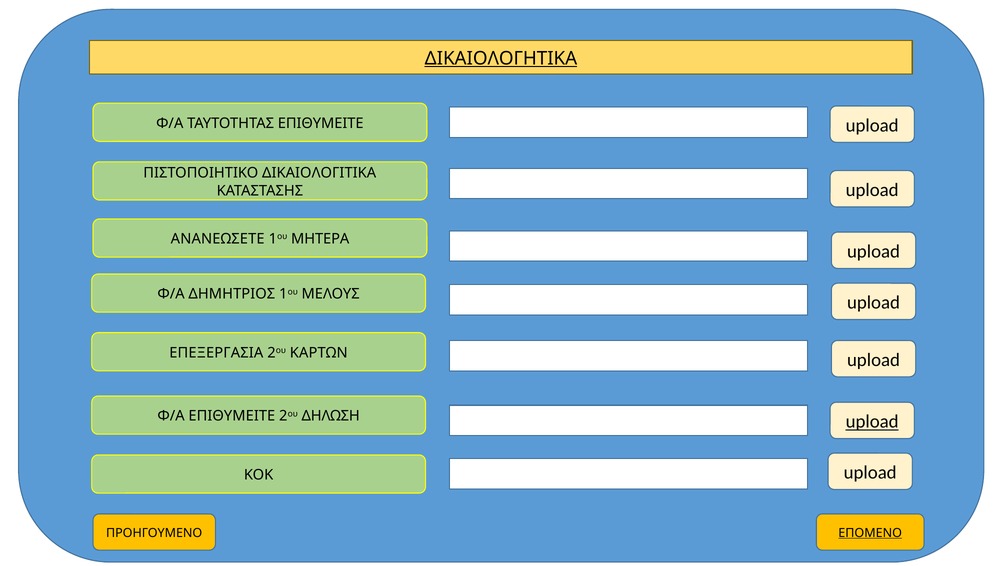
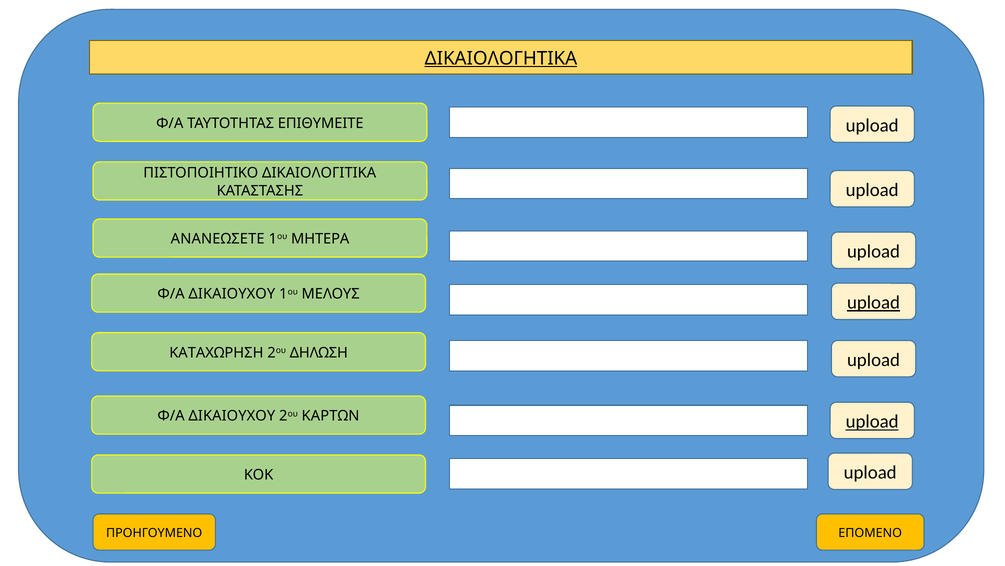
ΔΗΜΗΤΡΙΟΣ at (232, 294): ΔΗΜΗΤΡΙΟΣ -> ΔΙΚΑΙΟΥΧΟΥ
upload at (873, 302) underline: none -> present
ΕΠΕΞΕΡΓΑΣΙΑ: ΕΠΕΞΕΡΓΑΣΙΑ -> ΚΑΤΑΧΩΡΗΣΗ
ΚΑΡΤΩΝ: ΚΑΡΤΩΝ -> ΔΗΛΩΣΗ
ΕΠΙΘΥΜΕΙΤΕ at (232, 416): ΕΠΙΘΥΜΕΙΤΕ -> ΔΙΚΑΙΟΥΧΟΥ
ΔΗΛΩΣΗ: ΔΗΛΩΣΗ -> ΚΑΡΤΩΝ
ΕΠΟΜΕΝΟ underline: present -> none
